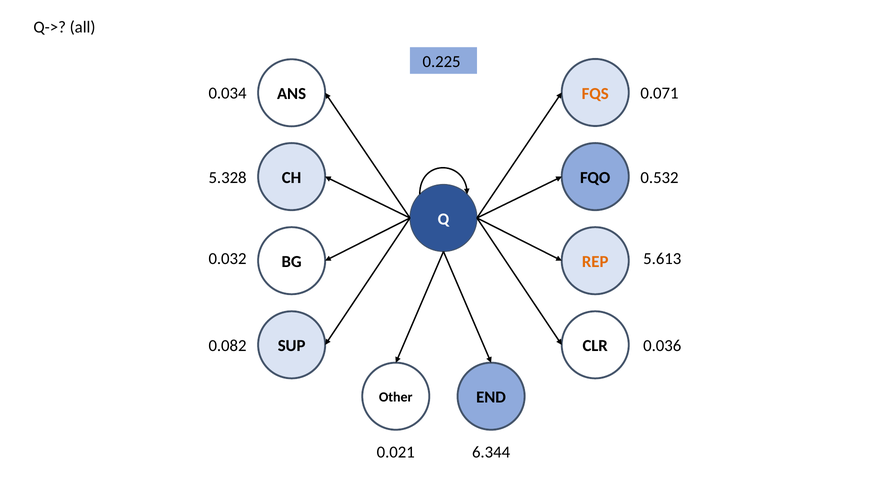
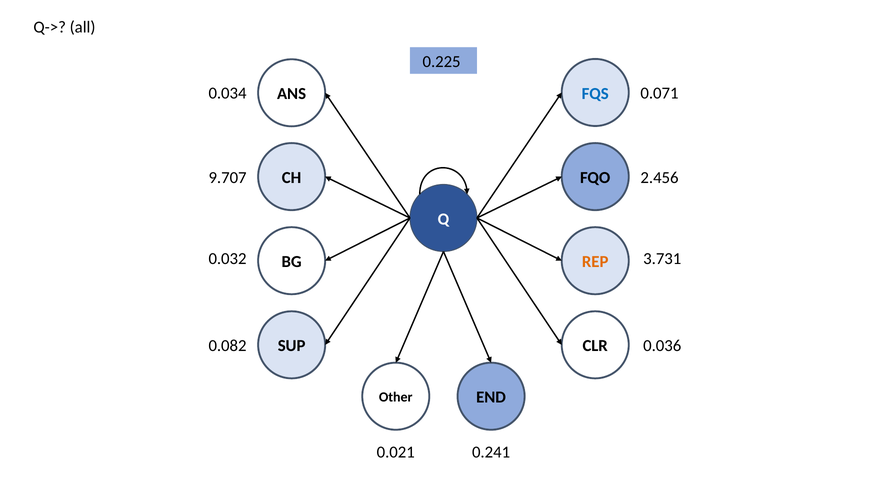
FQS colour: orange -> blue
5.328: 5.328 -> 9.707
0.532: 0.532 -> 2.456
5.613: 5.613 -> 3.731
6.344: 6.344 -> 0.241
